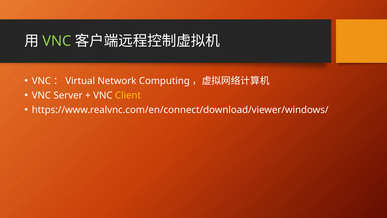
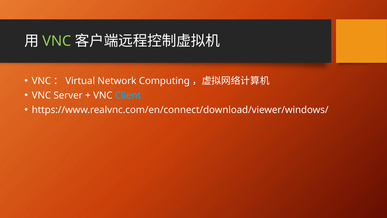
Client colour: yellow -> light blue
